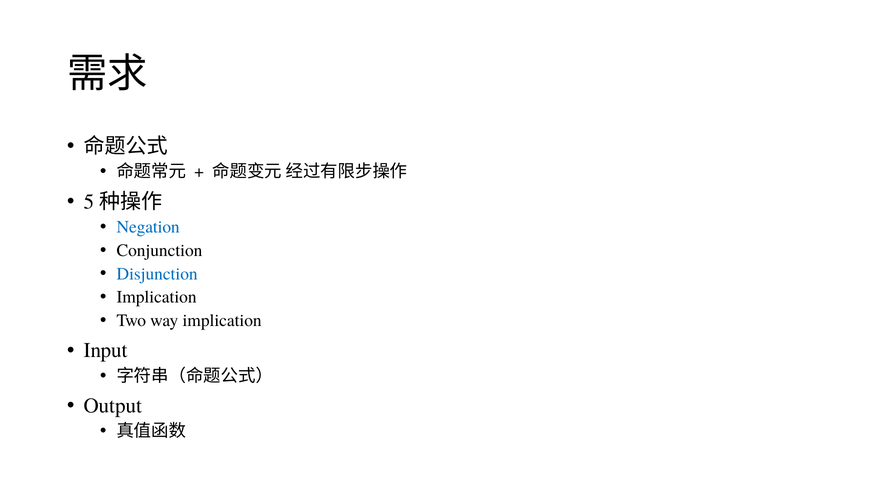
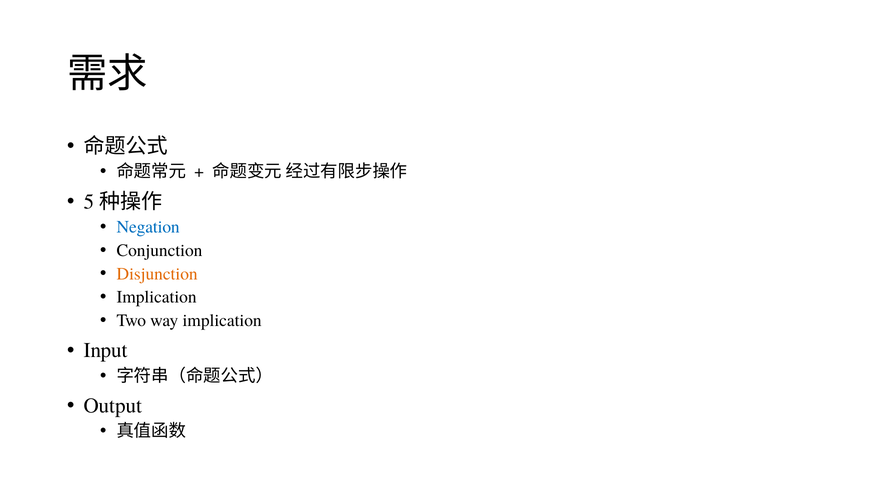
Disjunction colour: blue -> orange
